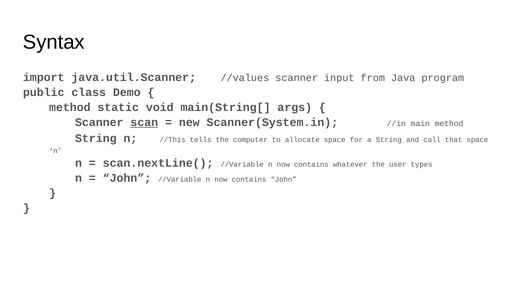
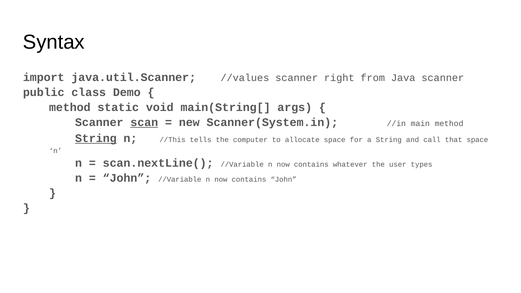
input: input -> right
Java program: program -> scanner
String at (96, 138) underline: none -> present
